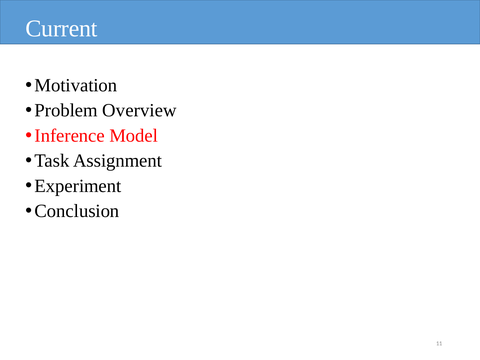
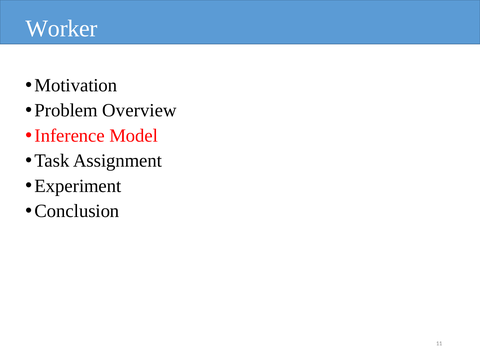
Current: Current -> Worker
